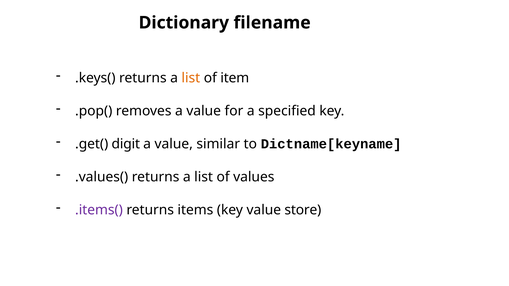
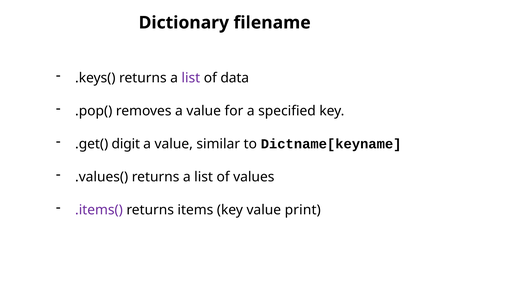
list at (191, 78) colour: orange -> purple
item: item -> data
store: store -> print
